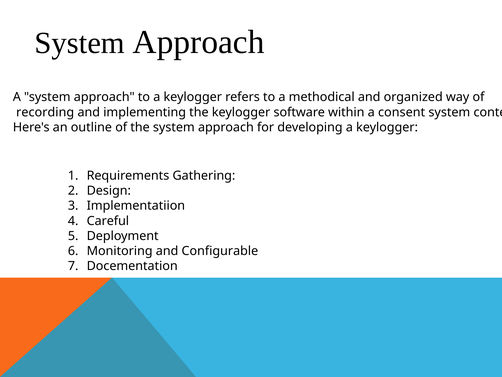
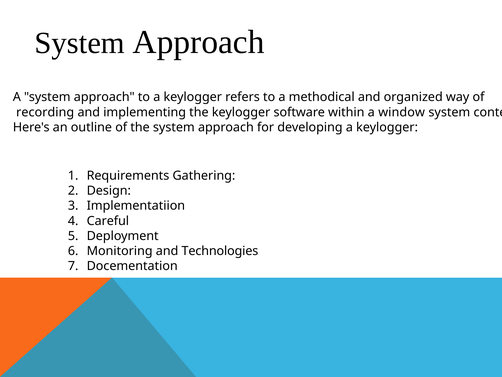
consent: consent -> window
Configurable: Configurable -> Technologies
